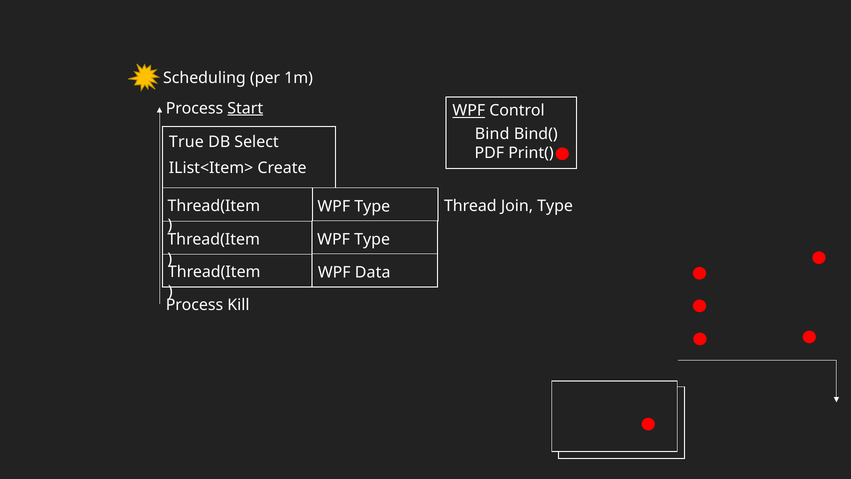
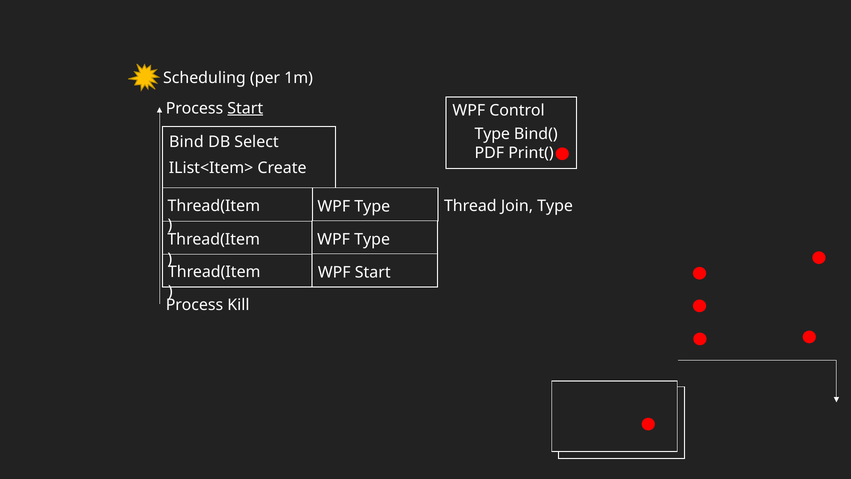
WPF at (469, 111) underline: present -> none
Bind at (492, 134): Bind -> Type
True: True -> Bind
WPF Data: Data -> Start
